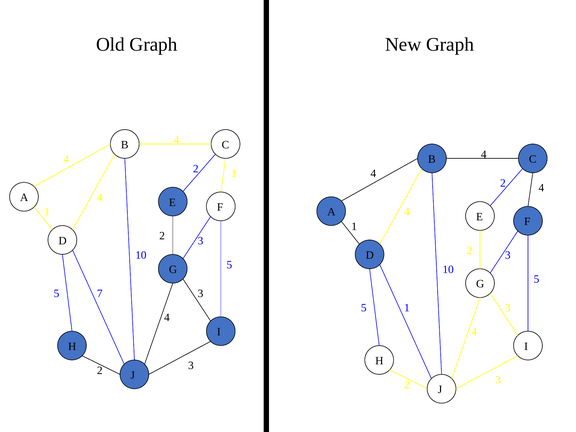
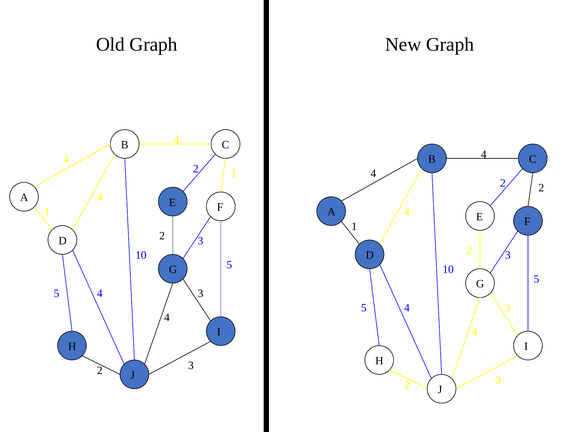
2 4: 4 -> 2
7 at (100, 294): 7 -> 4
1 at (407, 308): 1 -> 4
